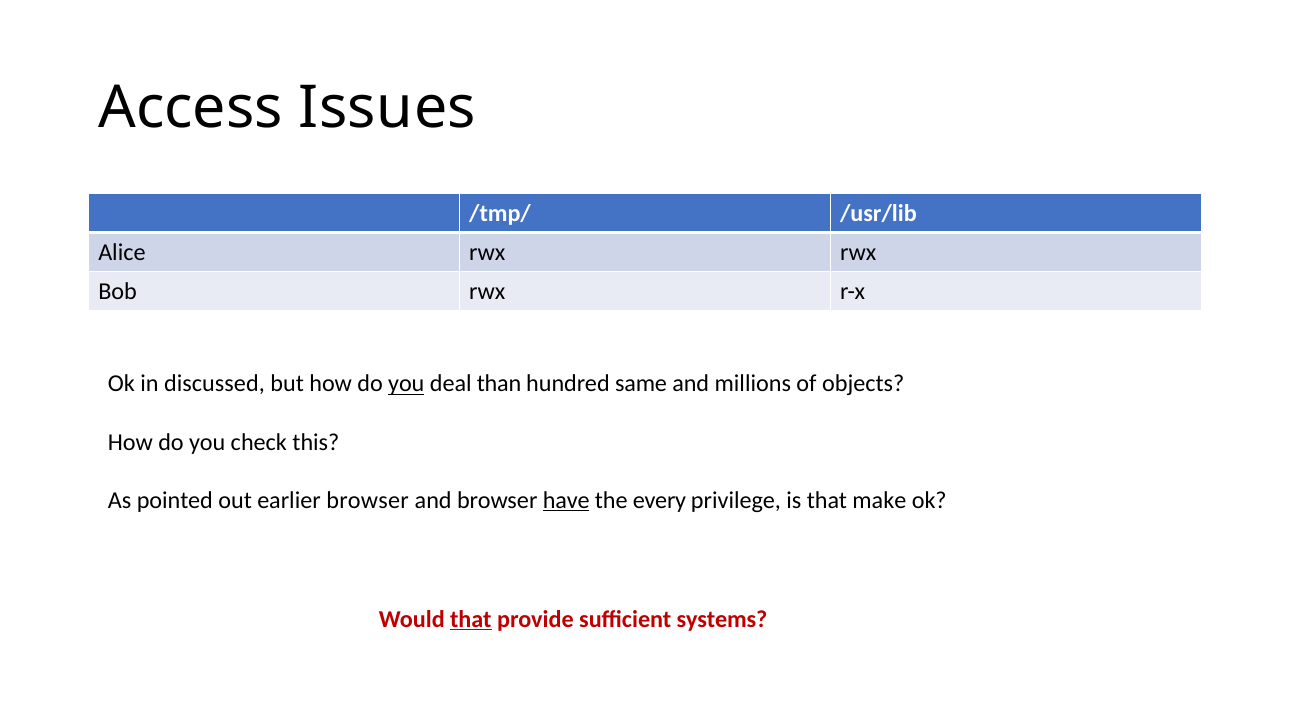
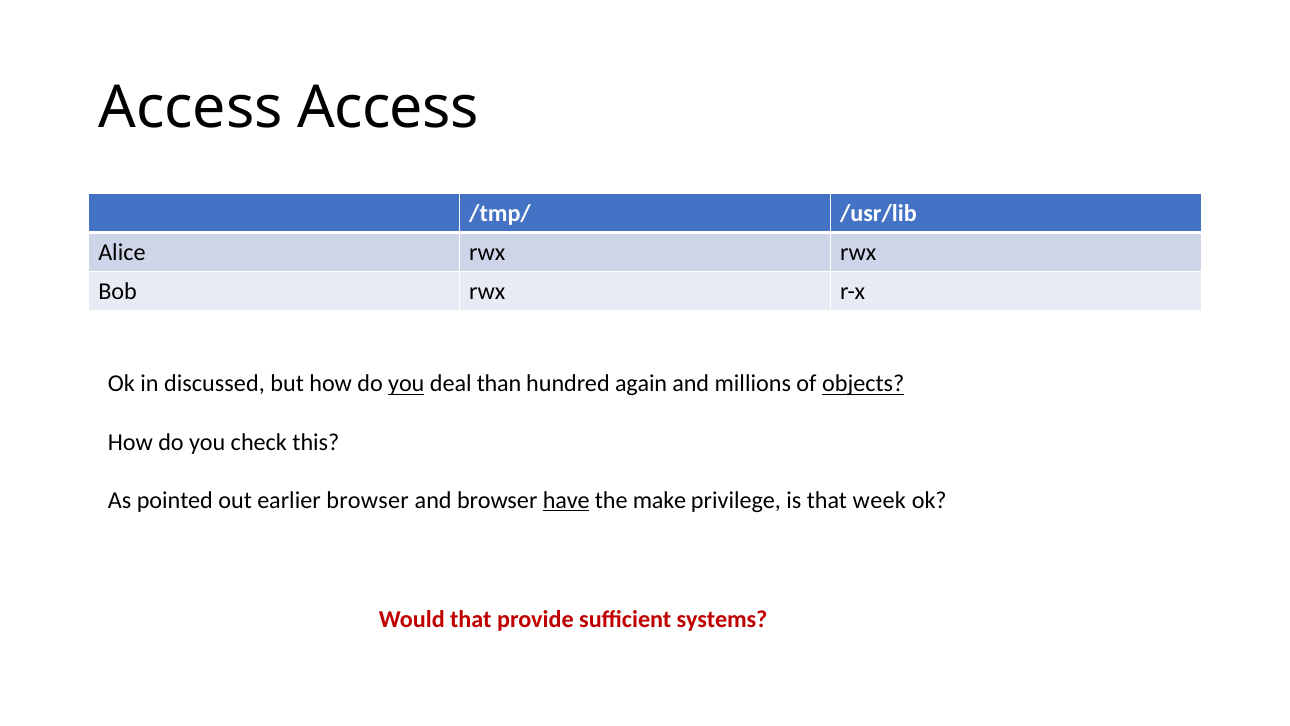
Access Issues: Issues -> Access
same: same -> again
objects underline: none -> present
every: every -> make
make: make -> week
that at (471, 619) underline: present -> none
